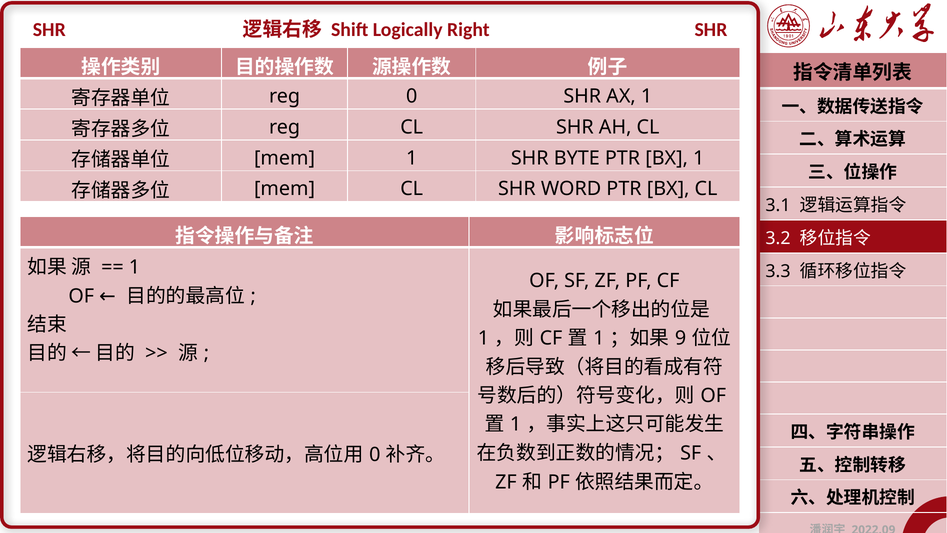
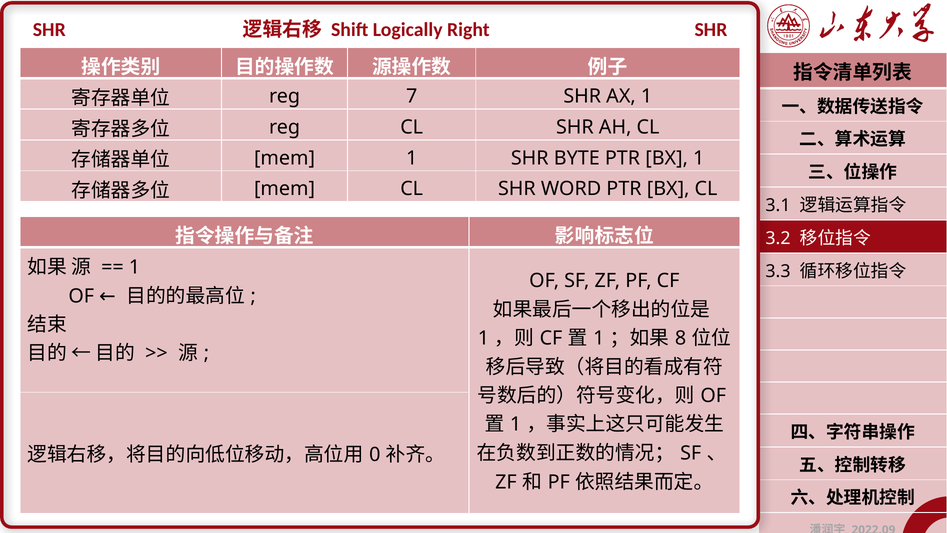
reg 0: 0 -> 7
9: 9 -> 8
